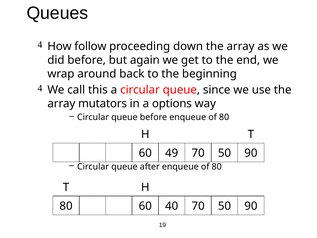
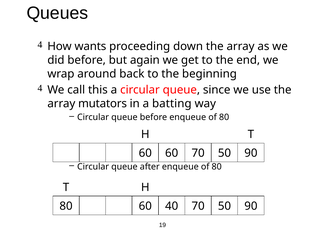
follow: follow -> wants
options: options -> batting
60 49: 49 -> 60
